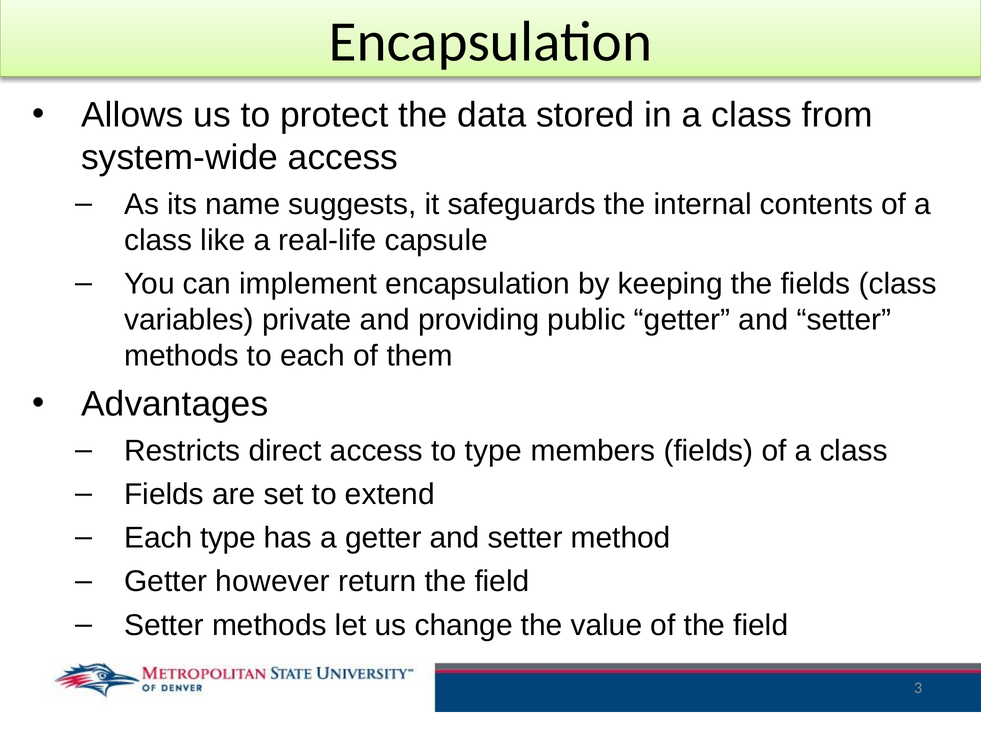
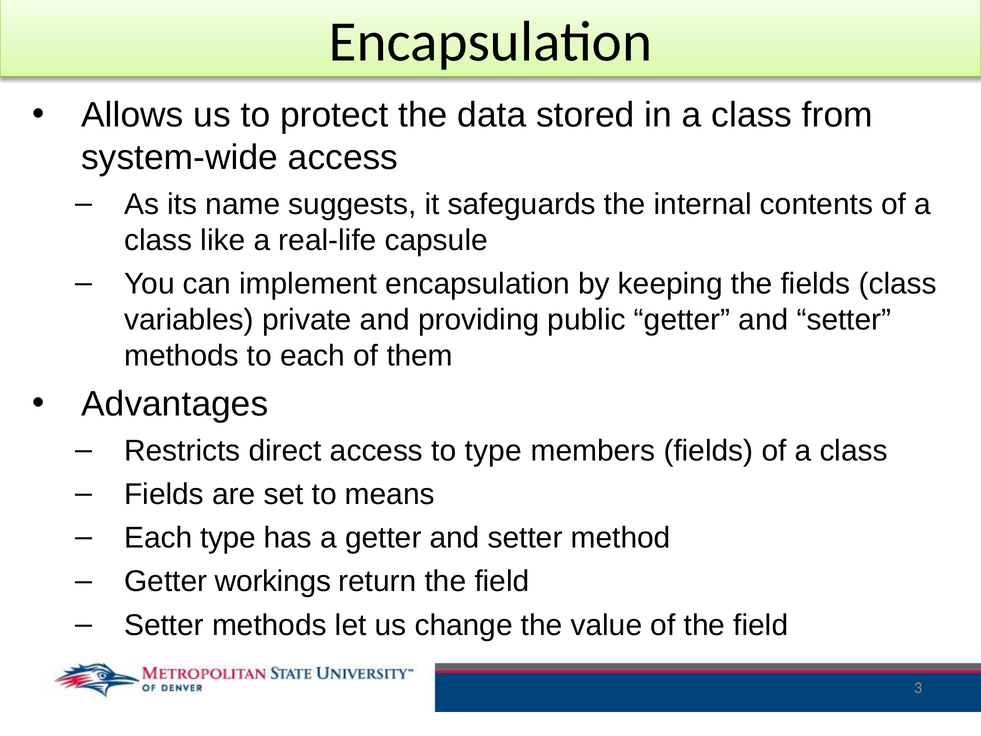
extend: extend -> means
however: however -> workings
